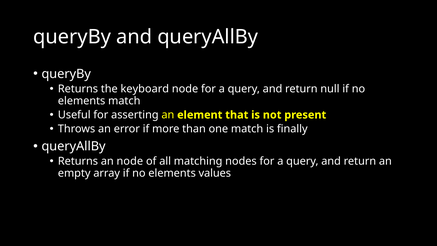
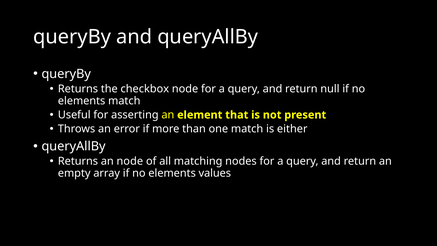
keyboard: keyboard -> checkbox
finally: finally -> either
